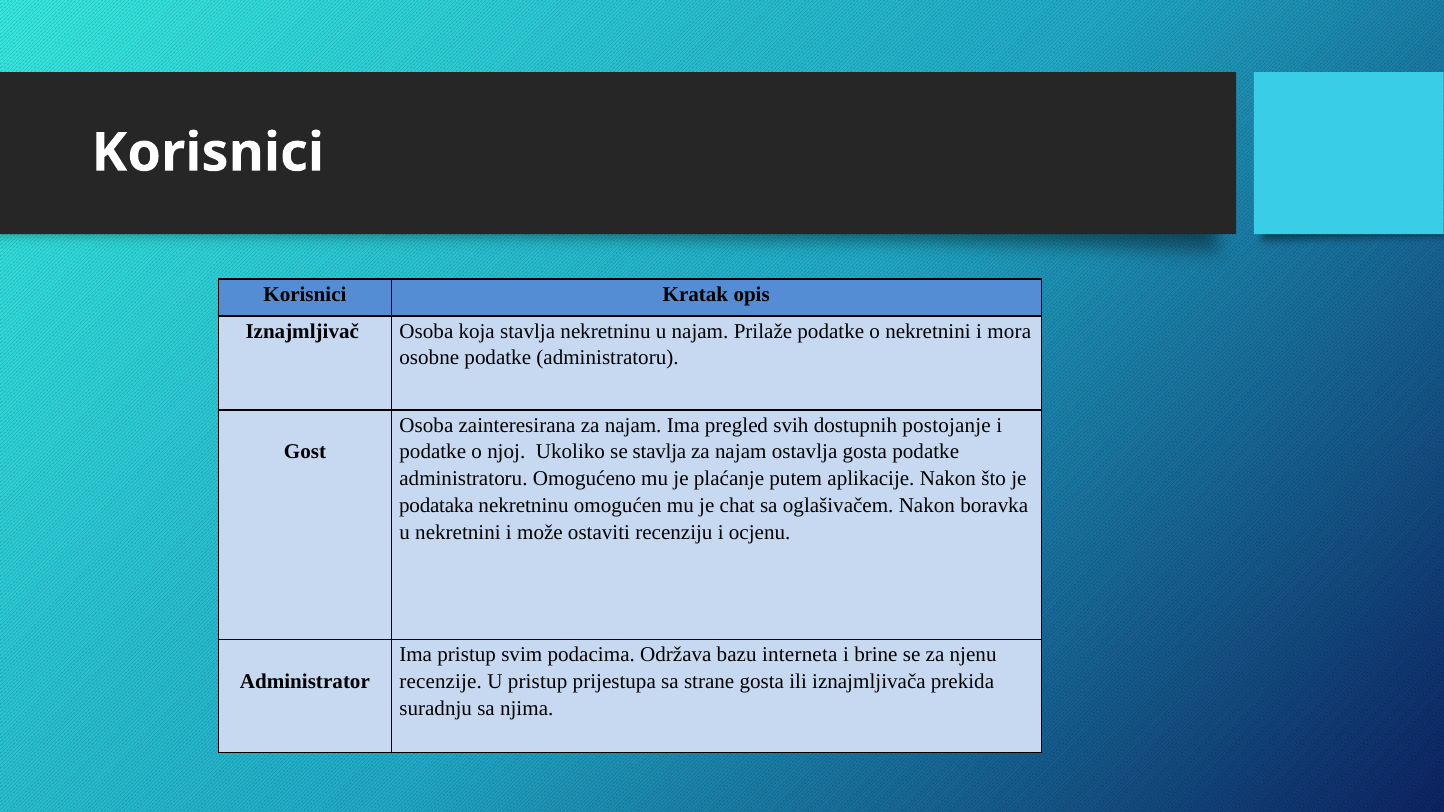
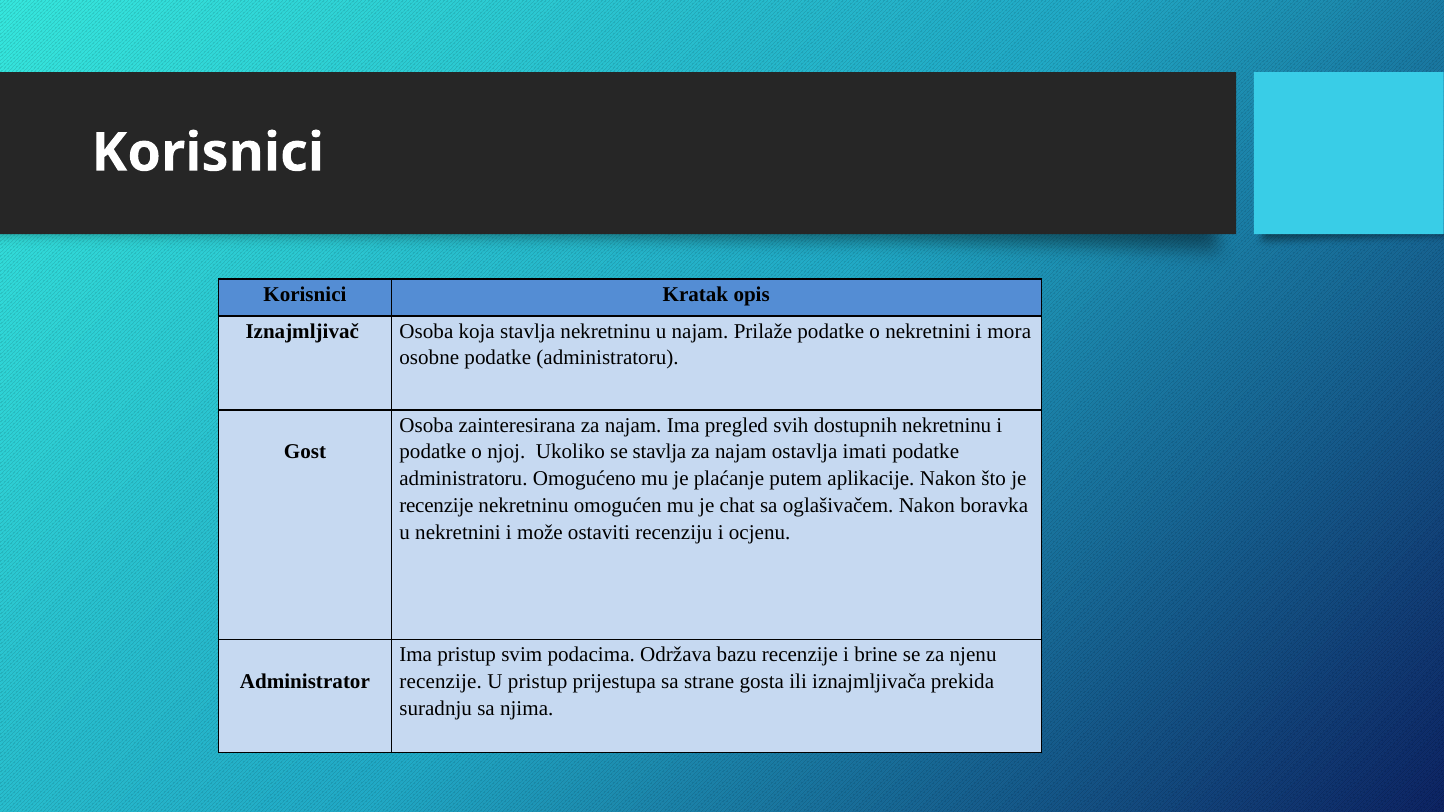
dostupnih postojanje: postojanje -> nekretninu
ostavlja gosta: gosta -> imati
podataka at (436, 506): podataka -> recenzije
bazu interneta: interneta -> recenzije
